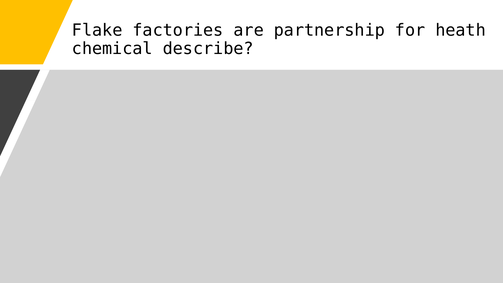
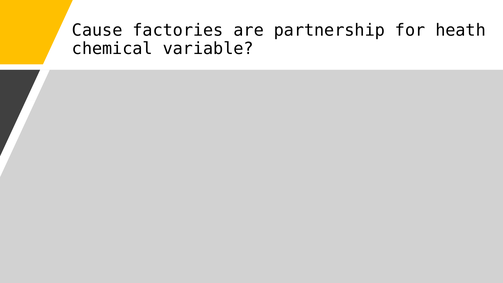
Flake: Flake -> Cause
describe: describe -> variable
